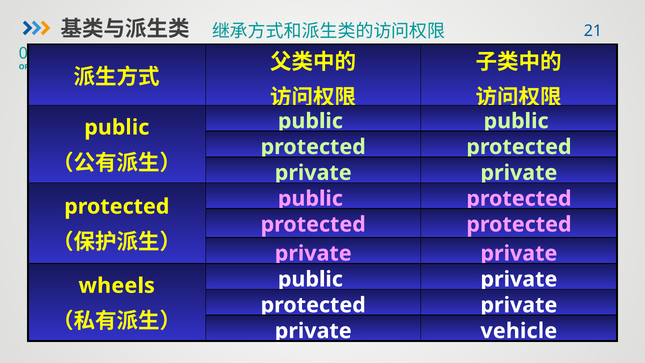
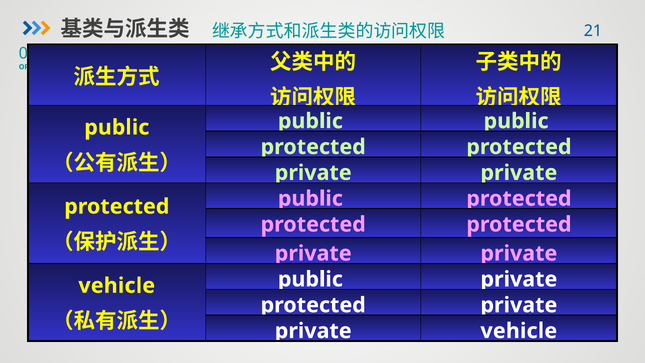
wheels at (117, 286): wheels -> vehicle
